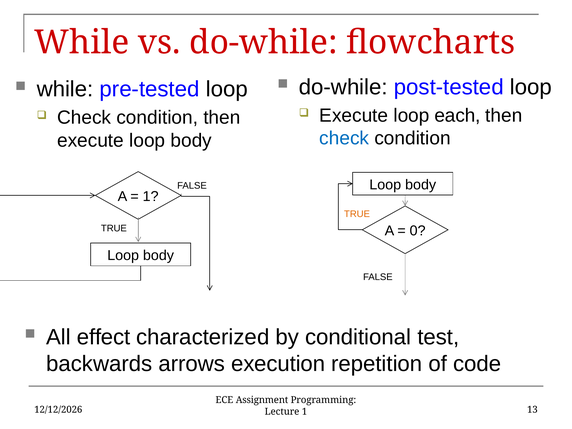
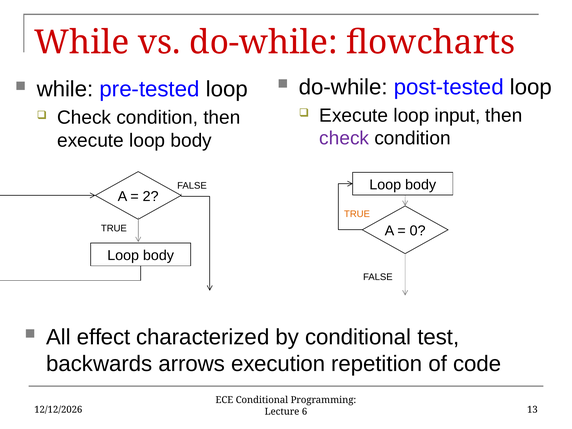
each: each -> input
check at (344, 138) colour: blue -> purple
1 at (151, 196): 1 -> 2
ECE Assignment: Assignment -> Conditional
Lecture 1: 1 -> 6
